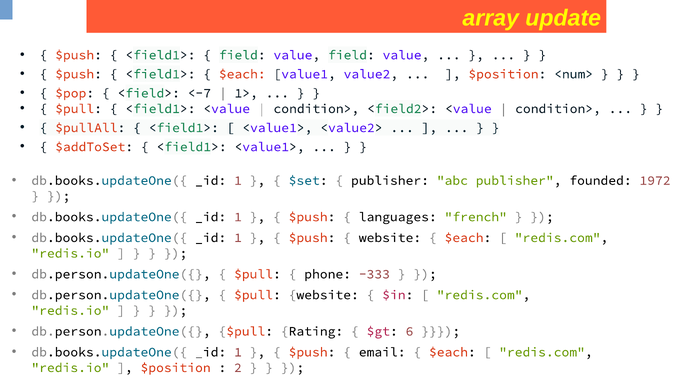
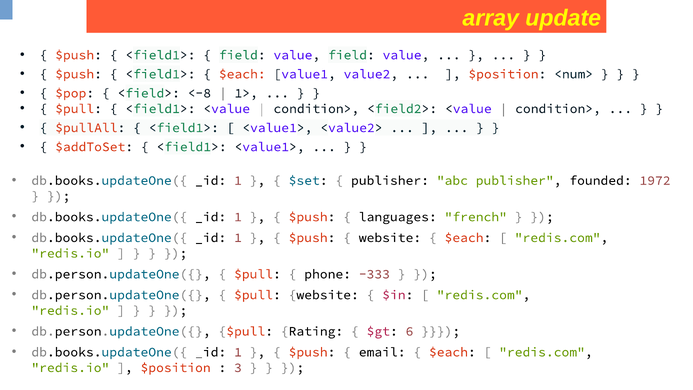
<-7: <-7 -> <-8
2: 2 -> 3
